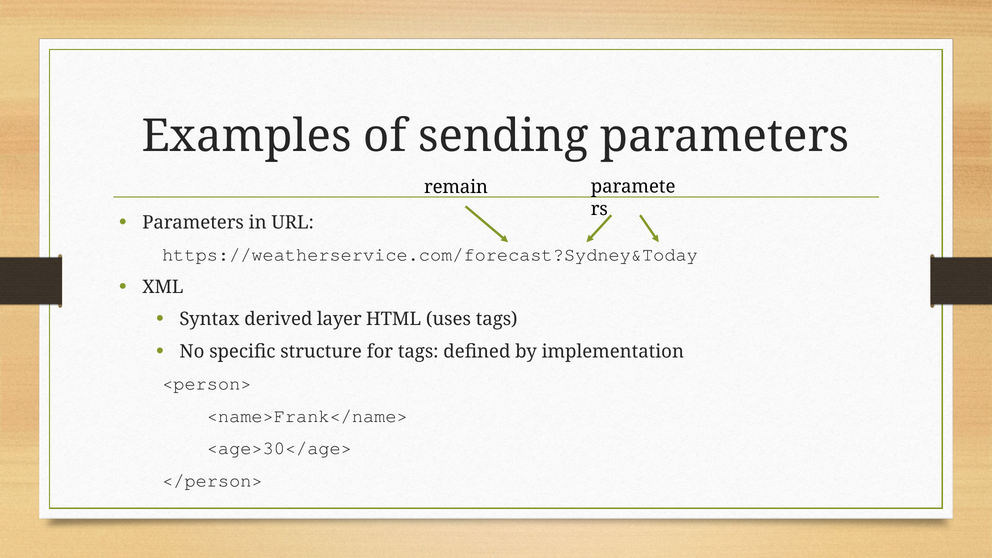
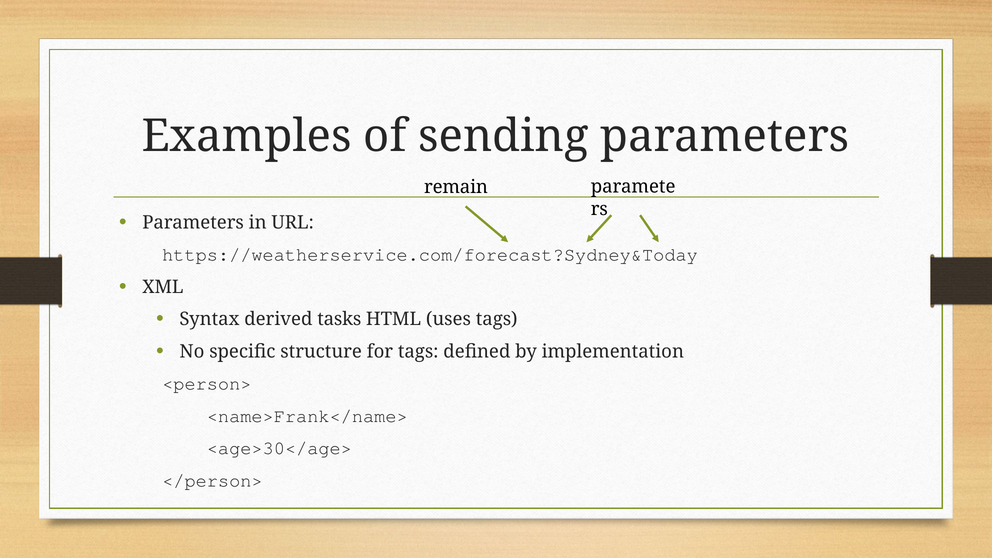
layer: layer -> tasks
